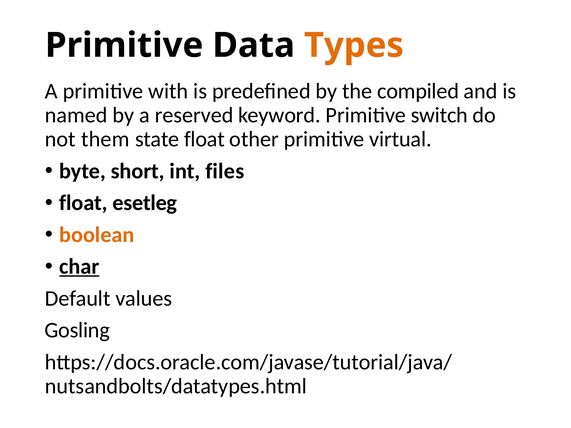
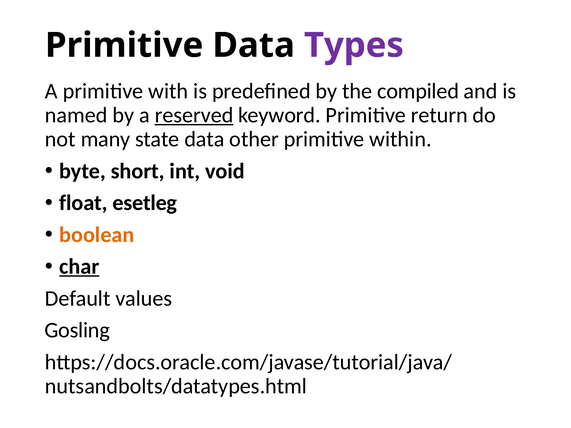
Types colour: orange -> purple
reserved underline: none -> present
switch: switch -> return
them: them -> many
state float: float -> data
virtual: virtual -> within
files: files -> void
